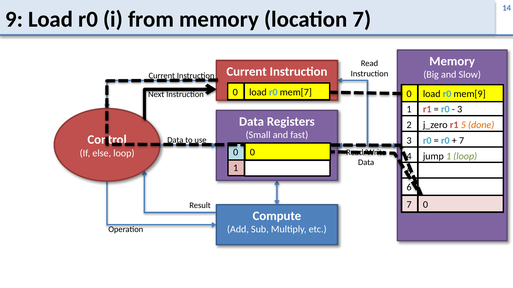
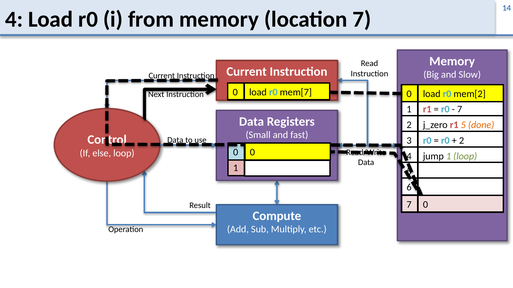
9 at (14, 19): 9 -> 4
mem[9: mem[9 -> mem[2
3 at (460, 110): 3 -> 7
7 at (462, 141): 7 -> 2
